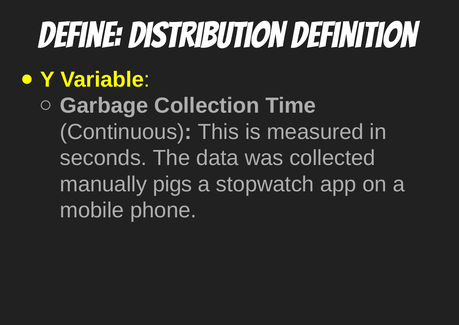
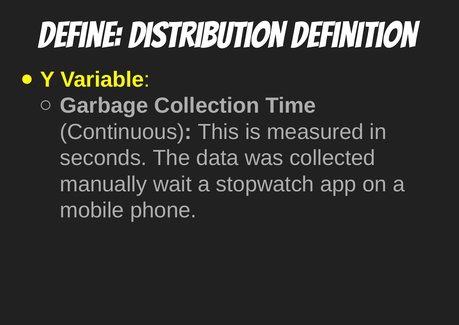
pigs: pigs -> wait
